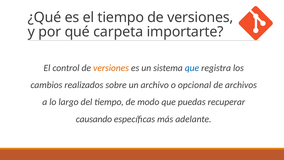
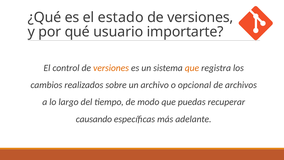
el tiempo: tiempo -> estado
carpeta: carpeta -> usuario
que at (192, 68) colour: blue -> orange
